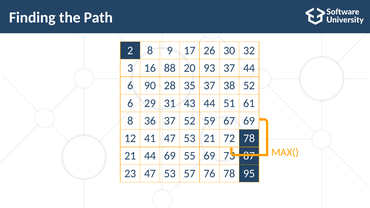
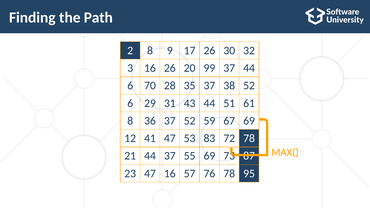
16 88: 88 -> 26
93: 93 -> 99
90: 90 -> 70
53 21: 21 -> 83
44 69: 69 -> 37
23 47 53: 53 -> 16
